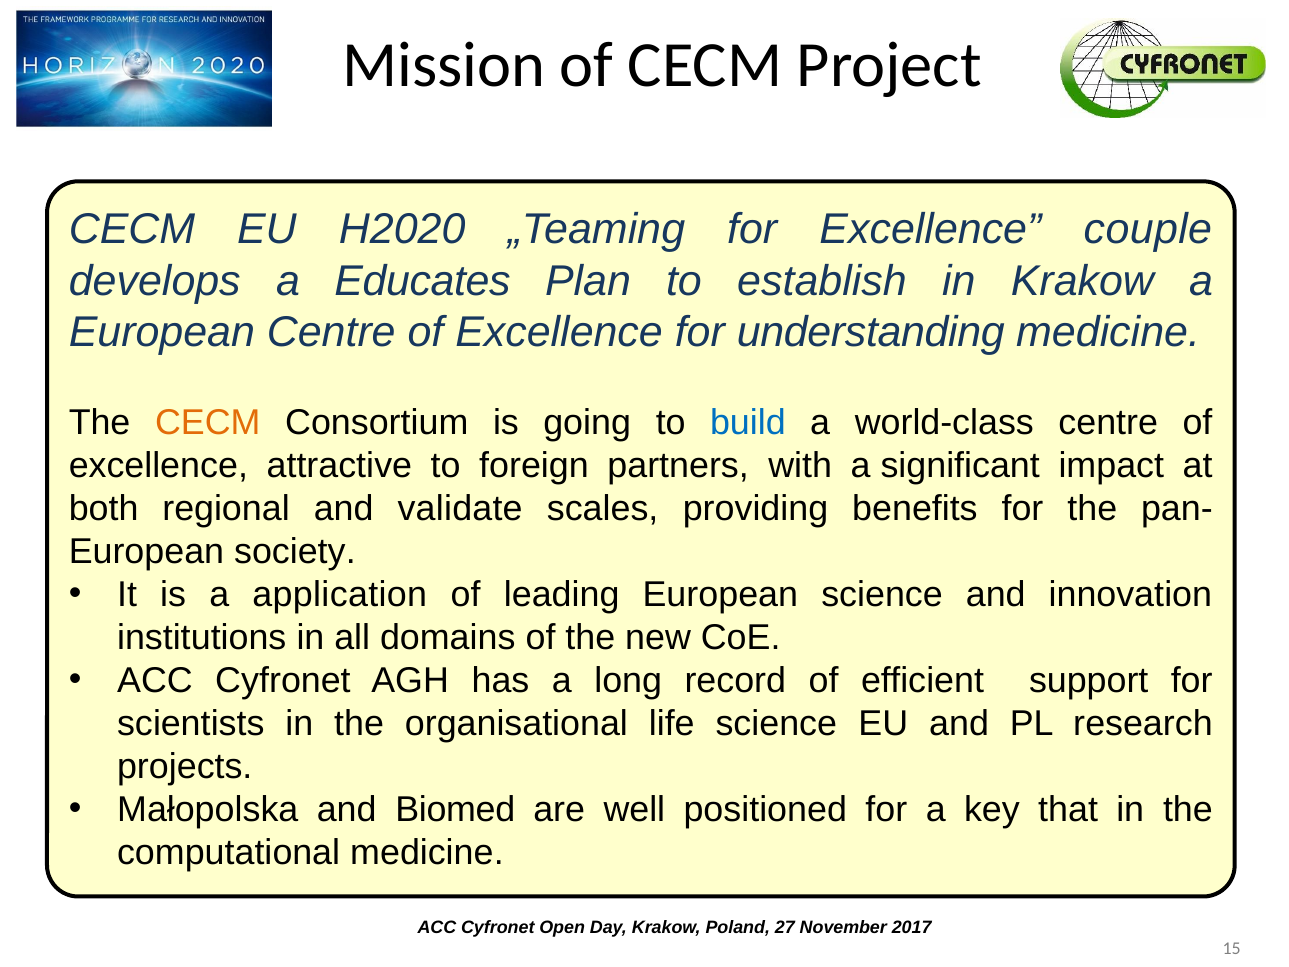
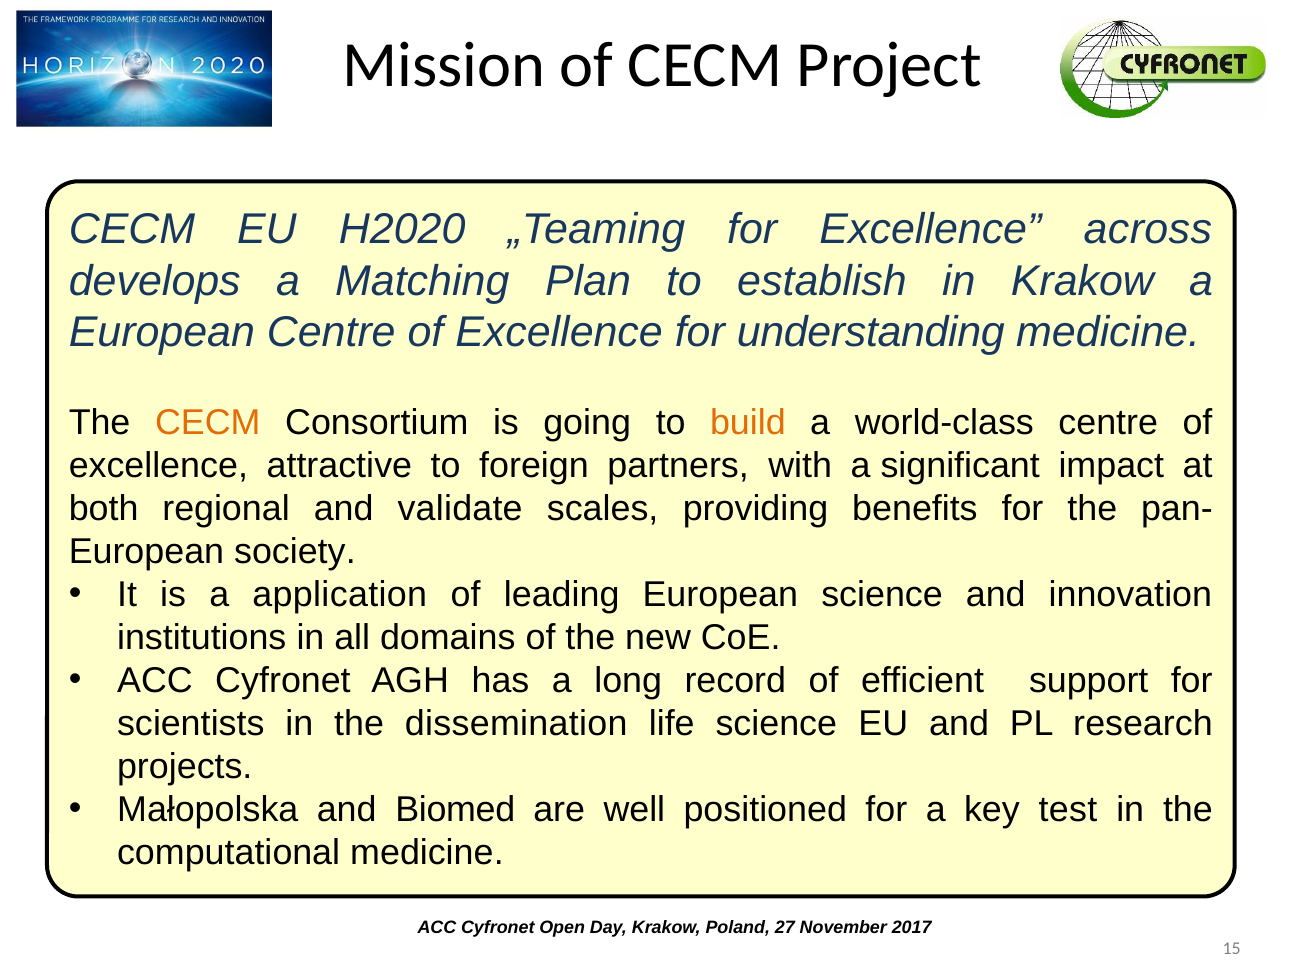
couple: couple -> across
Educates: Educates -> Matching
build colour: blue -> orange
organisational: organisational -> dissemination
that: that -> test
